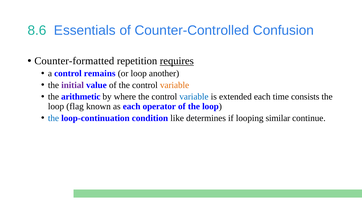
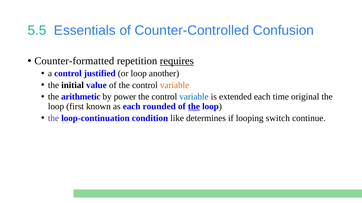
8.6: 8.6 -> 5.5
remains: remains -> justified
initial colour: purple -> black
where: where -> power
consists: consists -> original
flag: flag -> first
operator: operator -> rounded
the at (194, 107) underline: none -> present
the at (53, 118) colour: blue -> purple
similar: similar -> switch
